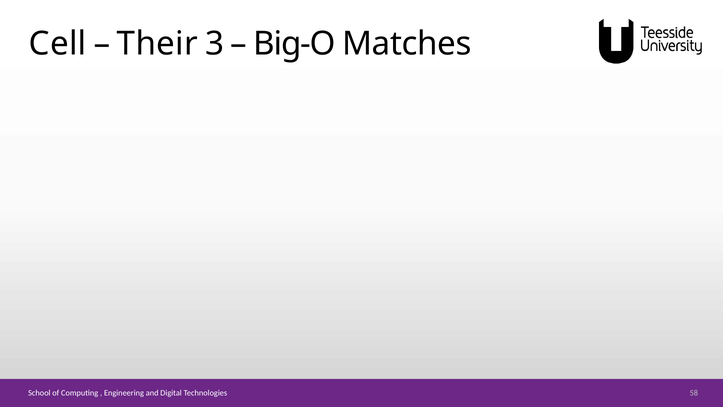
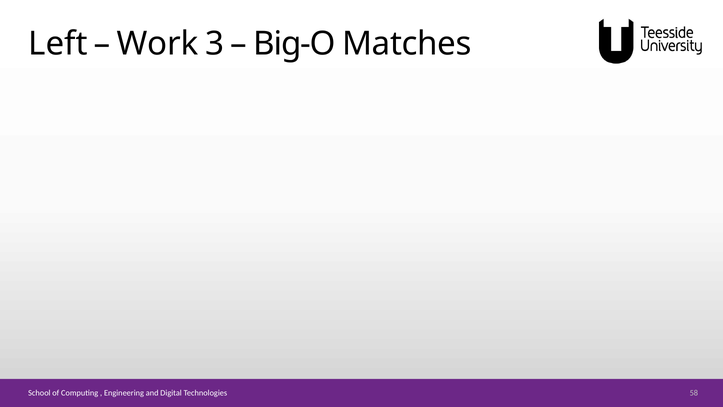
Cell: Cell -> Left
Their: Their -> Work
